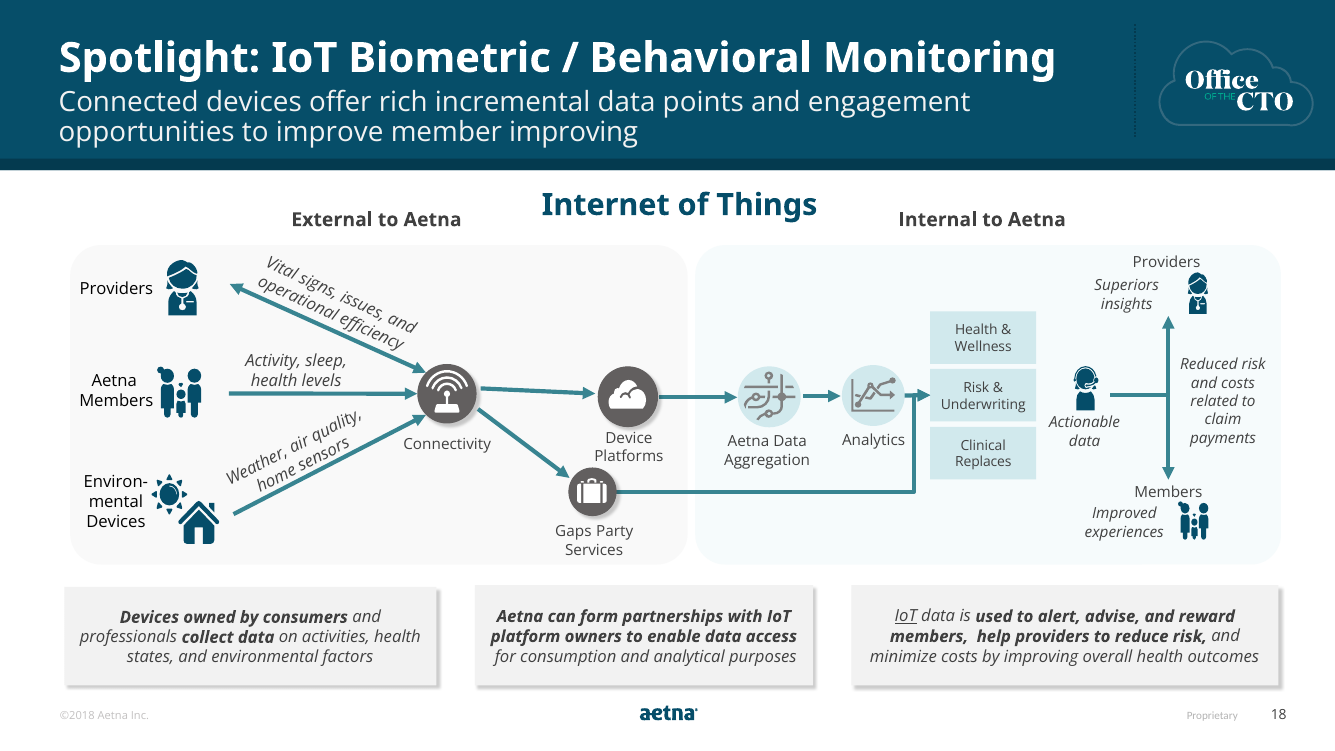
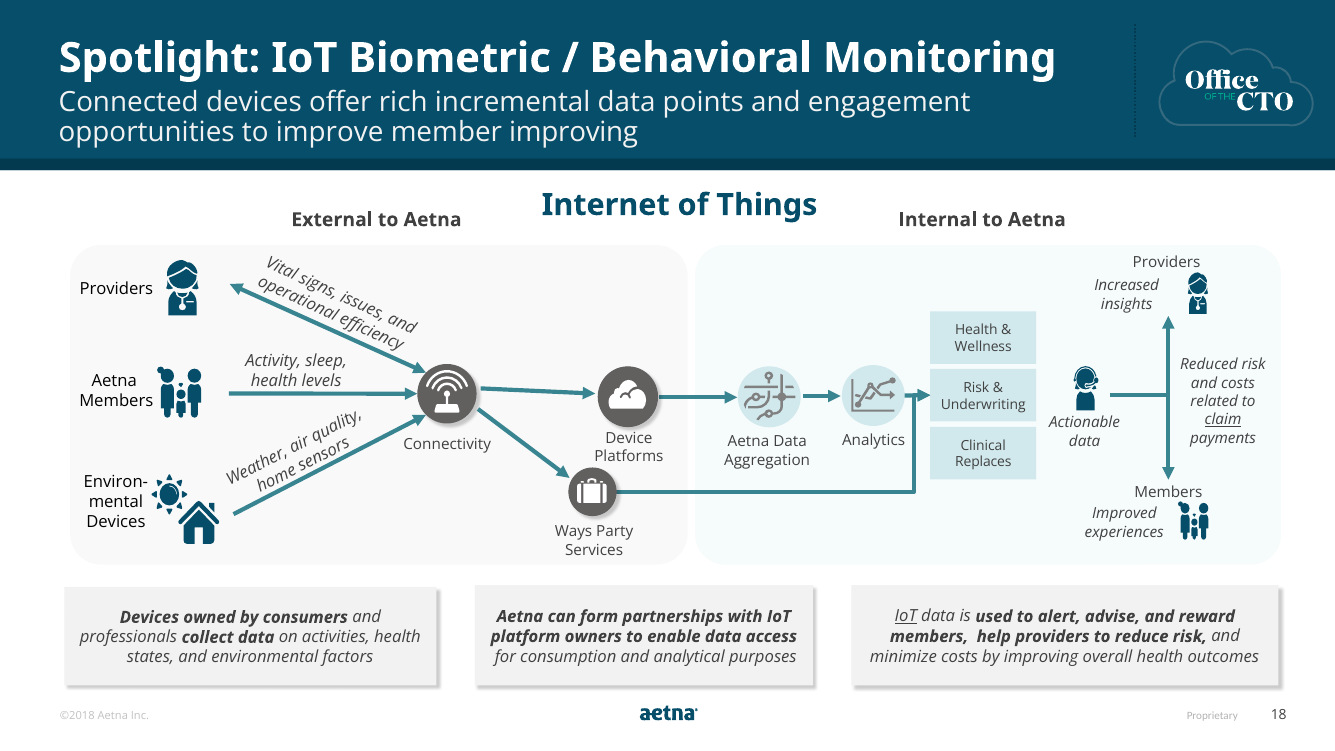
Superiors: Superiors -> Increased
claim underline: none -> present
Gaps: Gaps -> Ways
